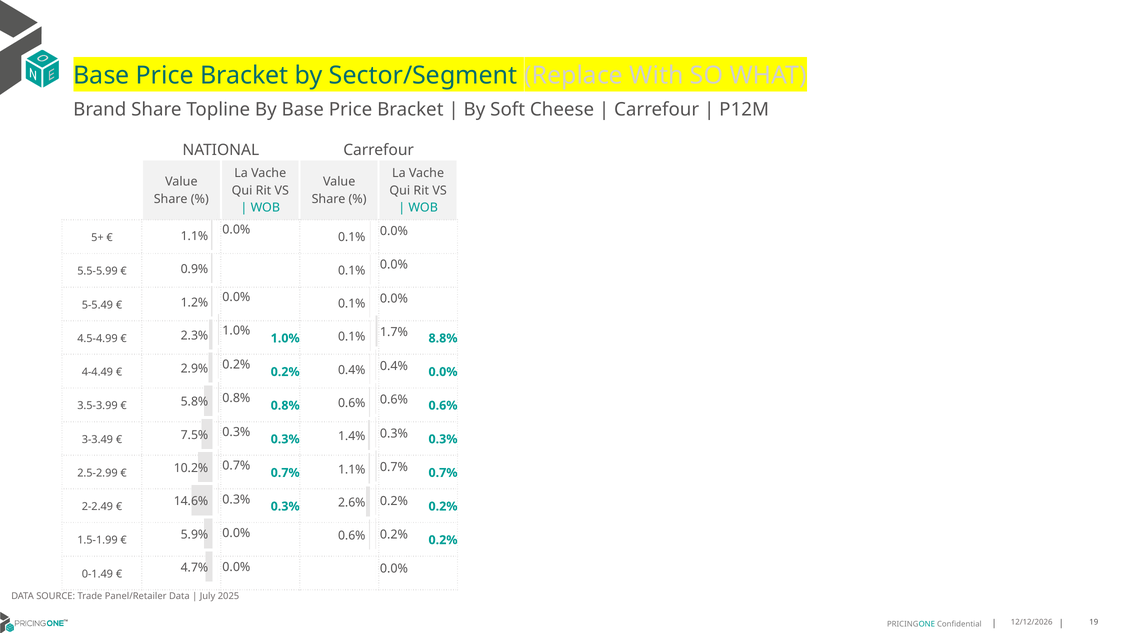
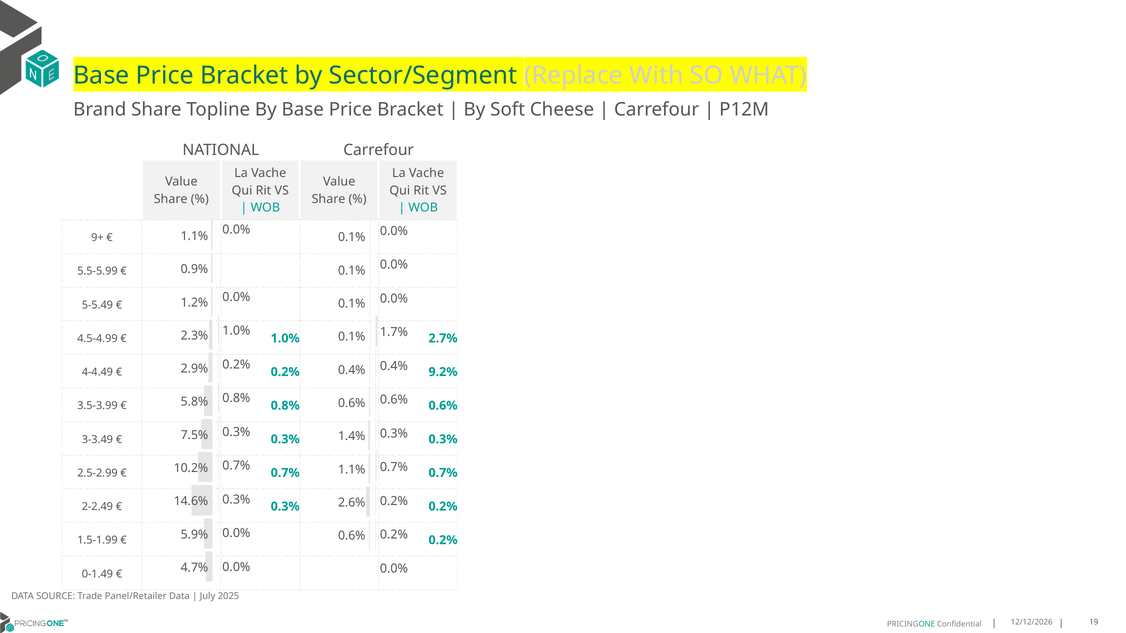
5+: 5+ -> 9+
8.8%: 8.8% -> 2.7%
0.0% at (443, 372): 0.0% -> 9.2%
